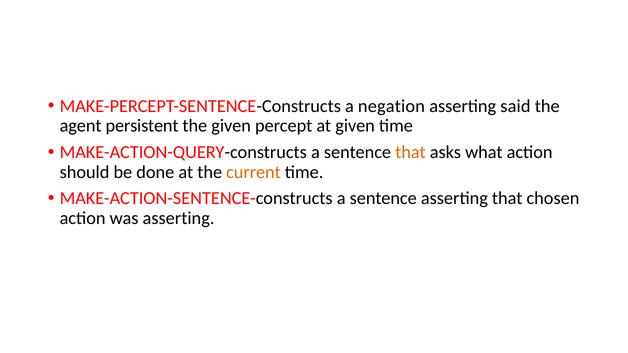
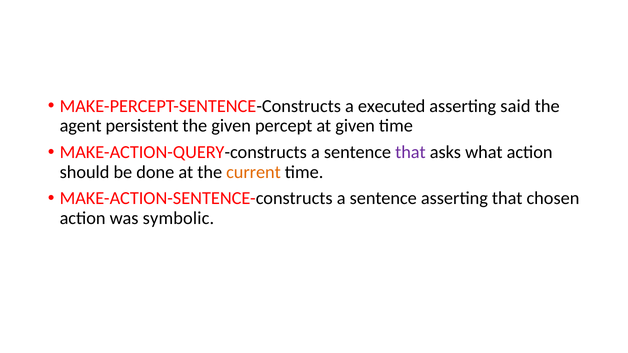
negation: negation -> executed
that at (410, 152) colour: orange -> purple
was asserting: asserting -> symbolic
